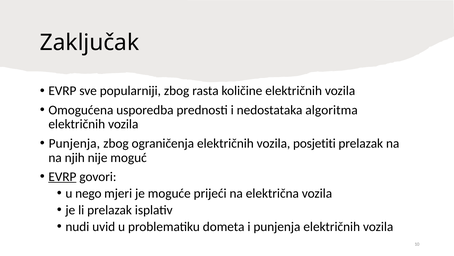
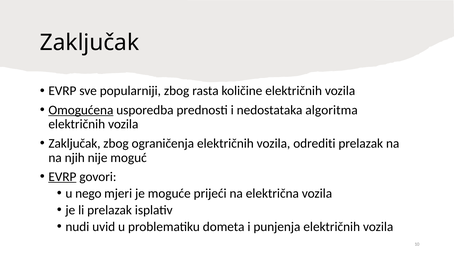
Omogućena underline: none -> present
Punjenja at (74, 143): Punjenja -> Zaključak
posjetiti: posjetiti -> odrediti
